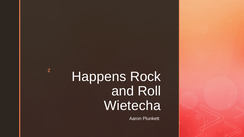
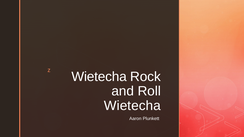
Happens at (99, 77): Happens -> Wietecha
